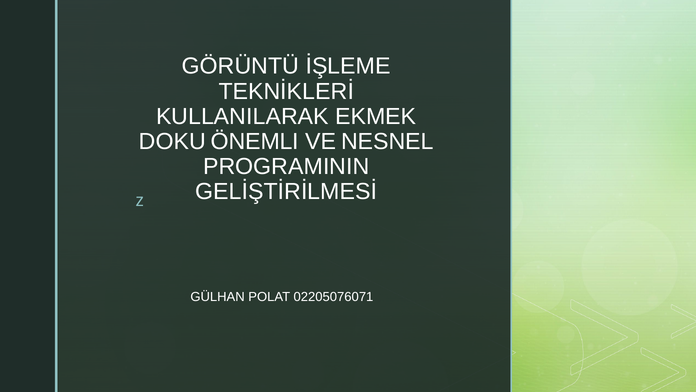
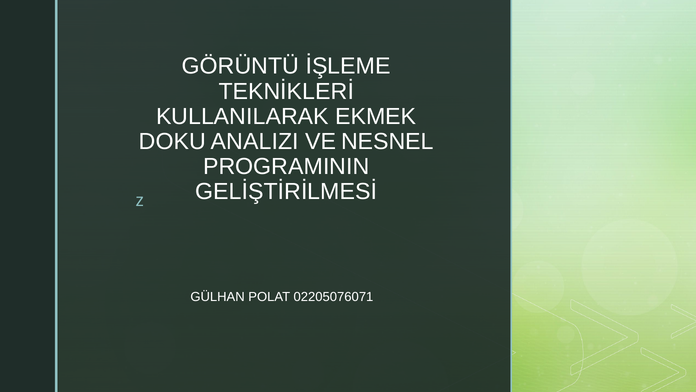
ÖNEMLI: ÖNEMLI -> ANALIZI
